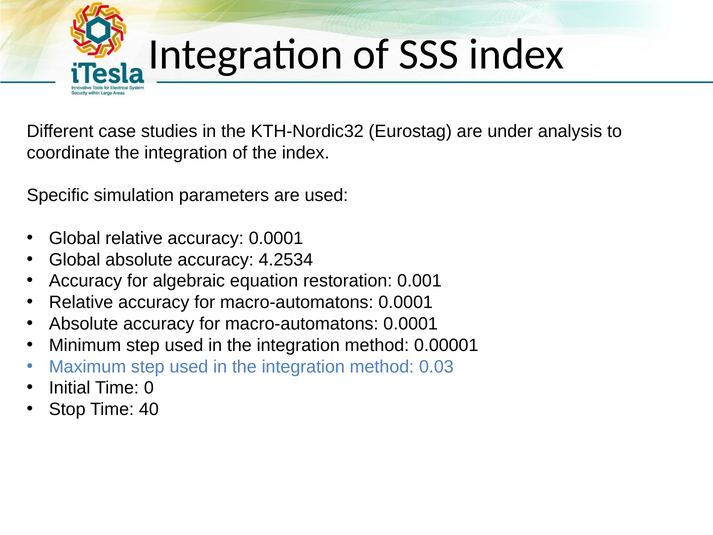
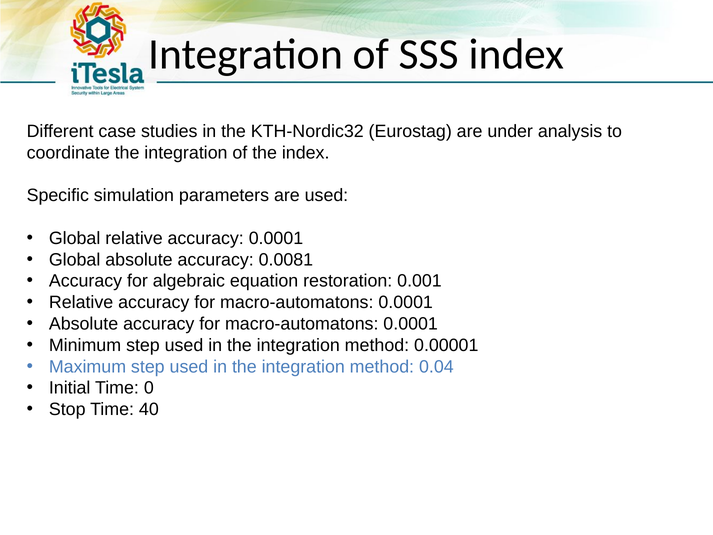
4.2534: 4.2534 -> 0.0081
0.03: 0.03 -> 0.04
